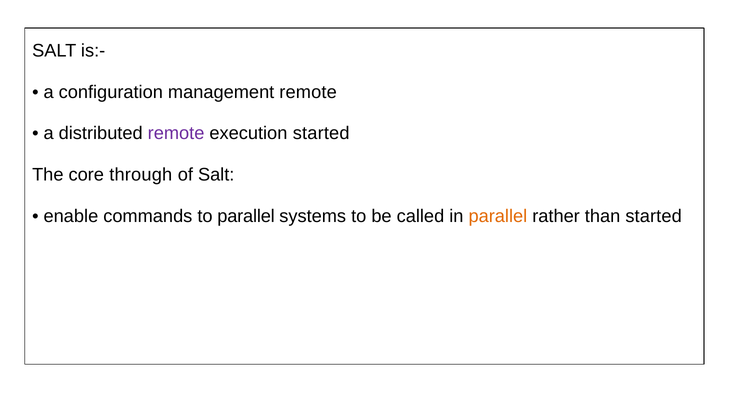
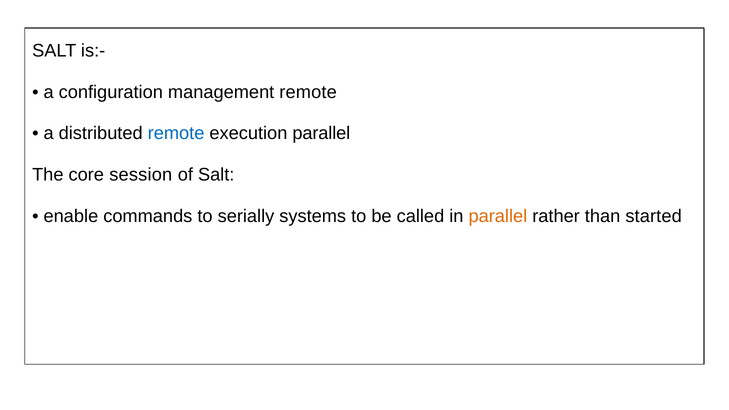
remote at (176, 133) colour: purple -> blue
execution started: started -> parallel
through: through -> session
to parallel: parallel -> serially
